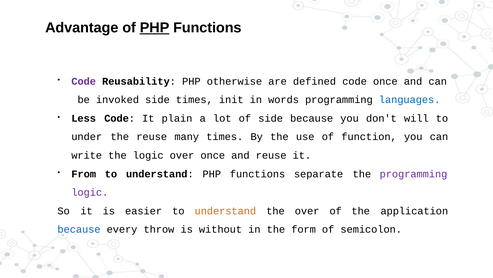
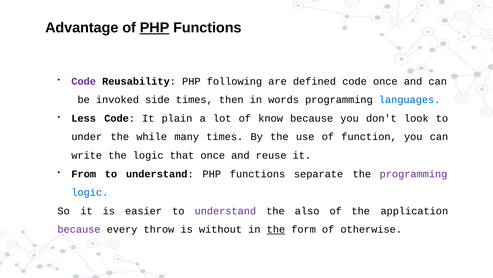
otherwise: otherwise -> following
init: init -> then
of side: side -> know
will: will -> look
the reuse: reuse -> while
logic over: over -> that
logic at (90, 192) colour: purple -> blue
understand at (225, 211) colour: orange -> purple
the over: over -> also
because at (79, 229) colour: blue -> purple
the at (276, 229) underline: none -> present
semicolon: semicolon -> otherwise
